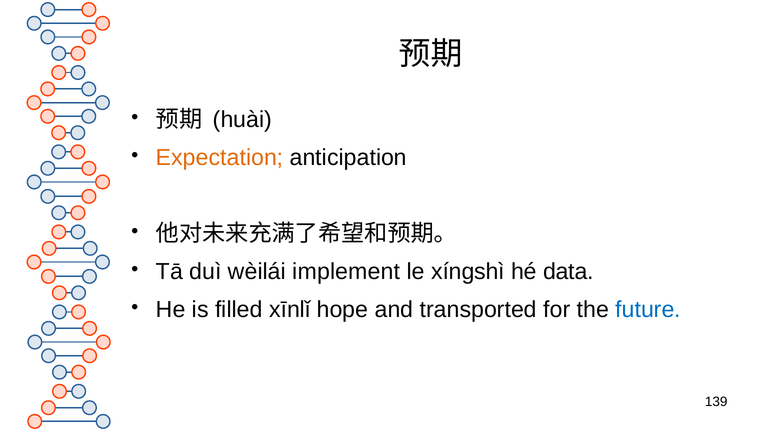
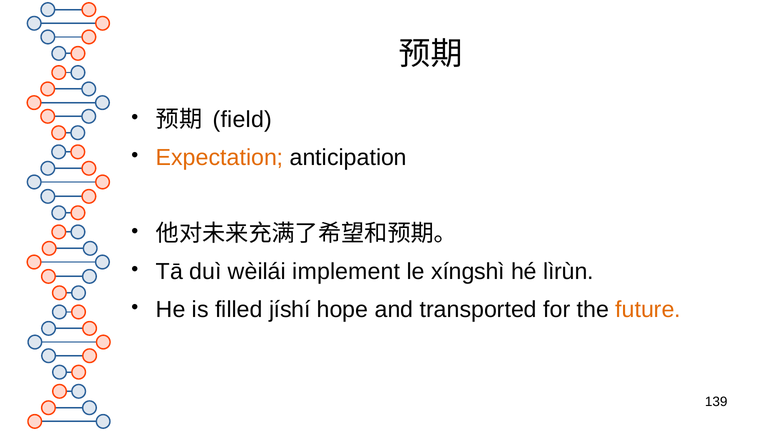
huài: huài -> field
data: data -> lìrùn
xīnlǐ: xīnlǐ -> jíshí
future colour: blue -> orange
